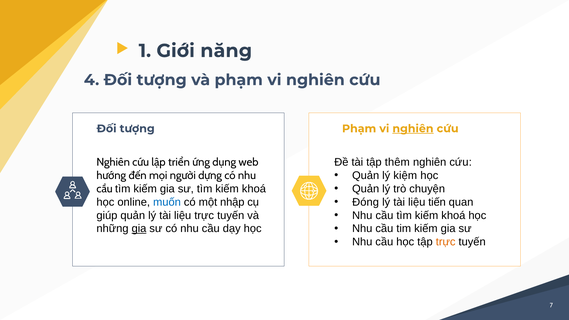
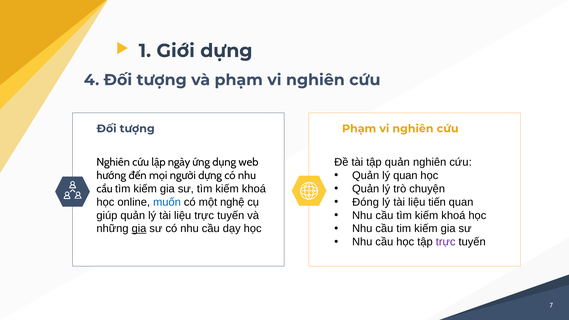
Giới năng: năng -> dựng
nghiên at (413, 129) underline: present -> none
tập thêm: thêm -> quản
triển: triển -> ngày
lý kiệm: kiệm -> quan
nhập: nhập -> nghệ
trực at (446, 242) colour: orange -> purple
